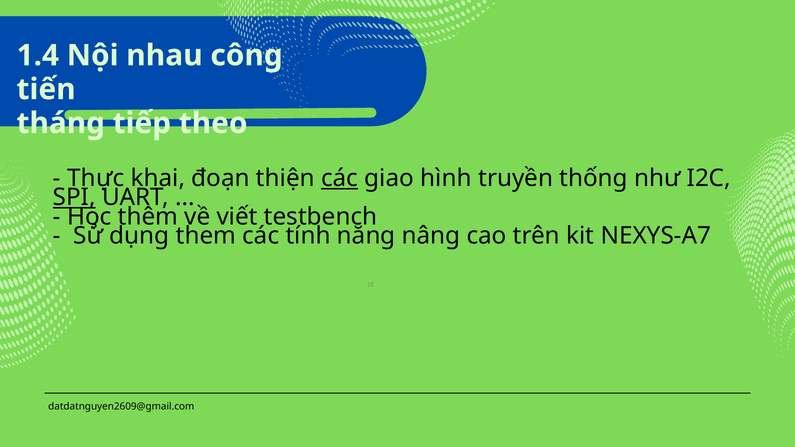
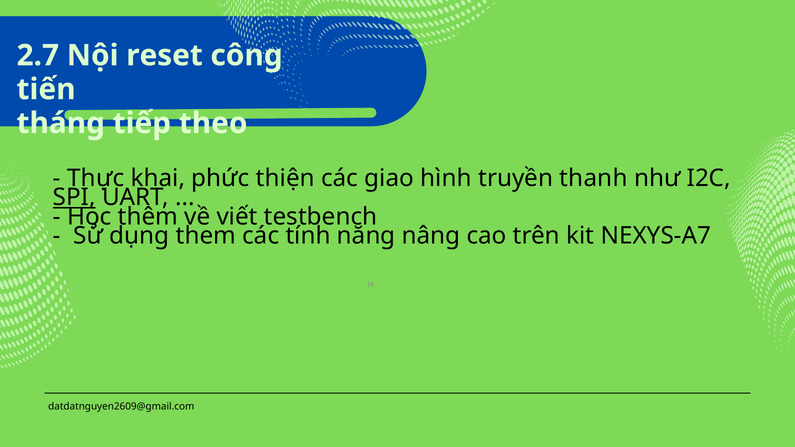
1.4: 1.4 -> 2.7
nhau: nhau -> reset
đoạn: đoạn -> phức
các at (340, 178) underline: present -> none
thống: thống -> thanh
